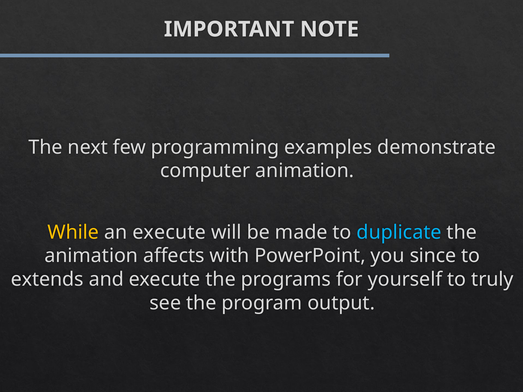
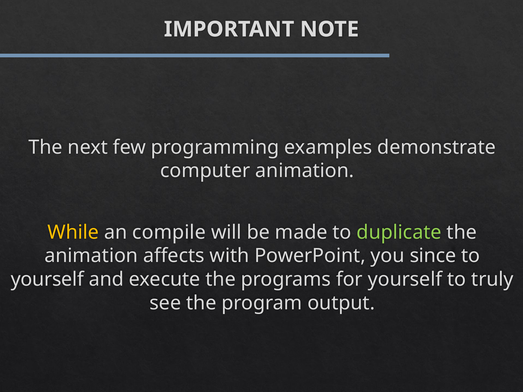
an execute: execute -> compile
duplicate colour: light blue -> light green
extends at (47, 280): extends -> yourself
